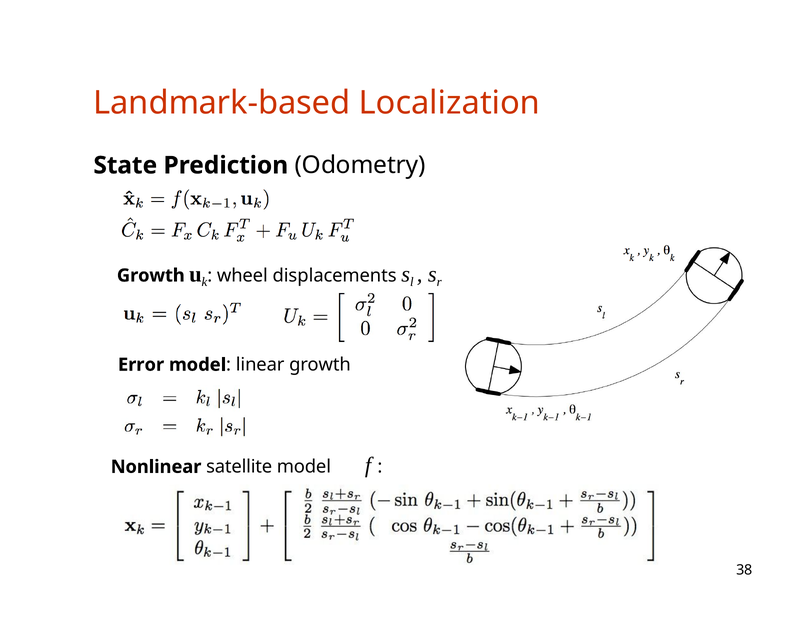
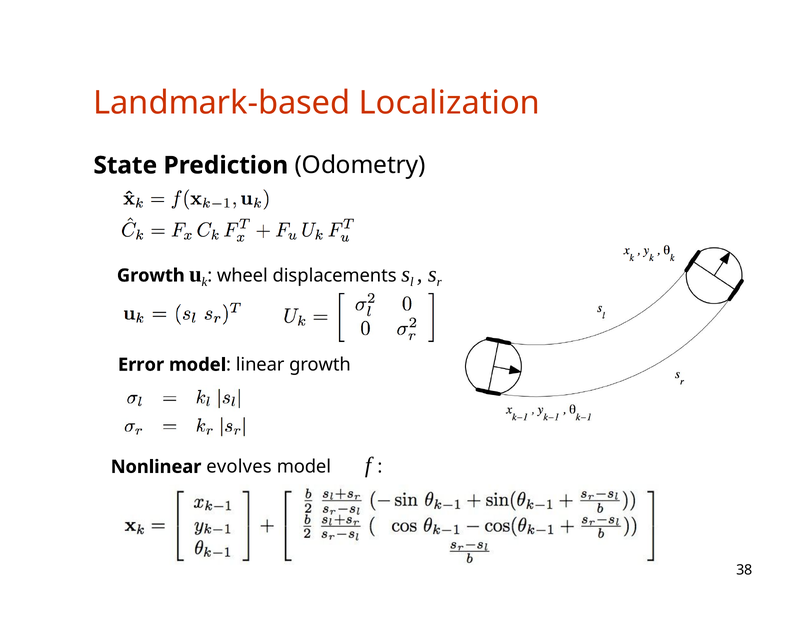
satellite: satellite -> evolves
